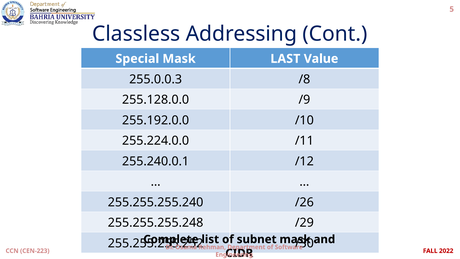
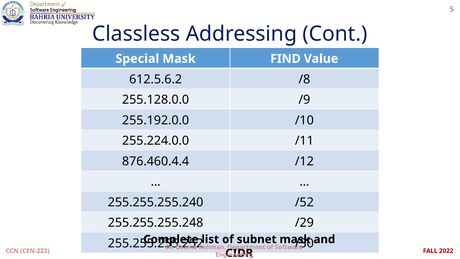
LAST: LAST -> FIND
255.0.0.3: 255.0.0.3 -> 612.5.6.2
255.240.0.1: 255.240.0.1 -> 876.460.4.4
/26: /26 -> /52
